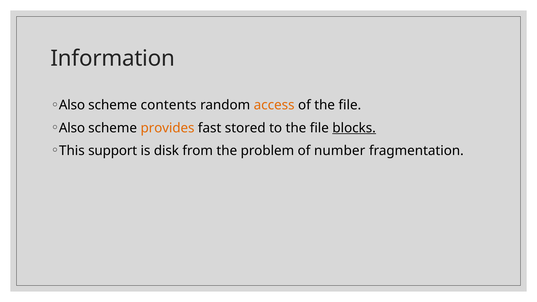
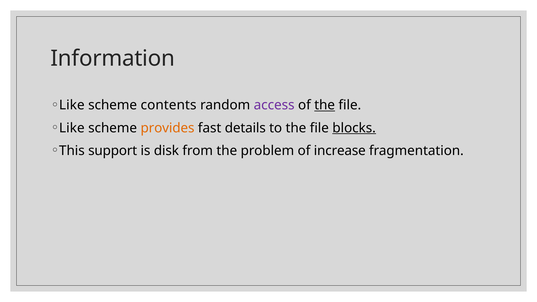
Also at (72, 105): Also -> Like
access colour: orange -> purple
the at (325, 105) underline: none -> present
Also at (72, 128): Also -> Like
stored: stored -> details
number: number -> increase
